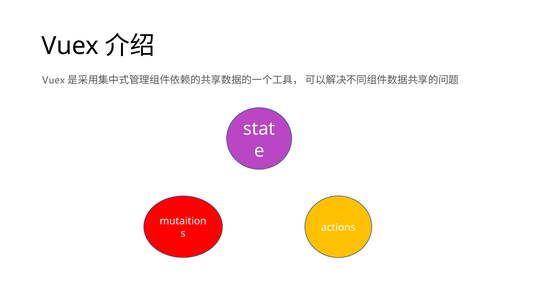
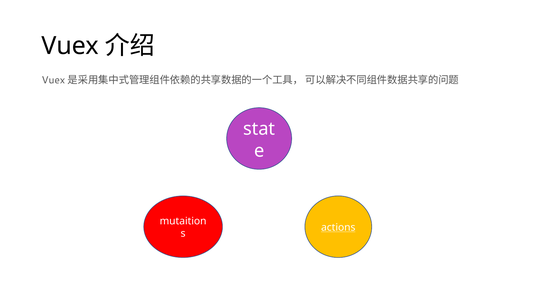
actions underline: none -> present
